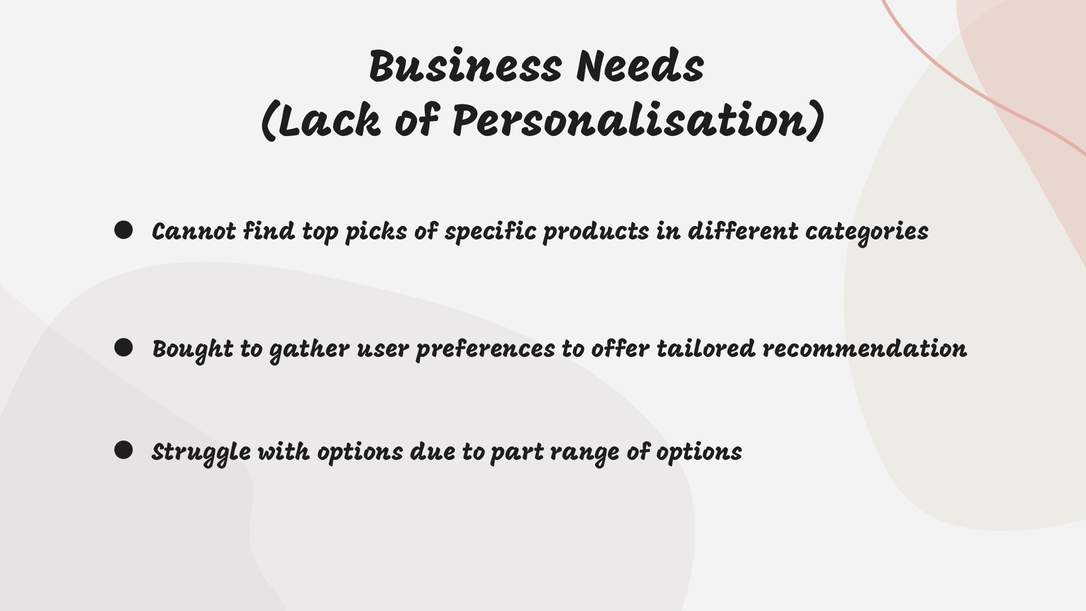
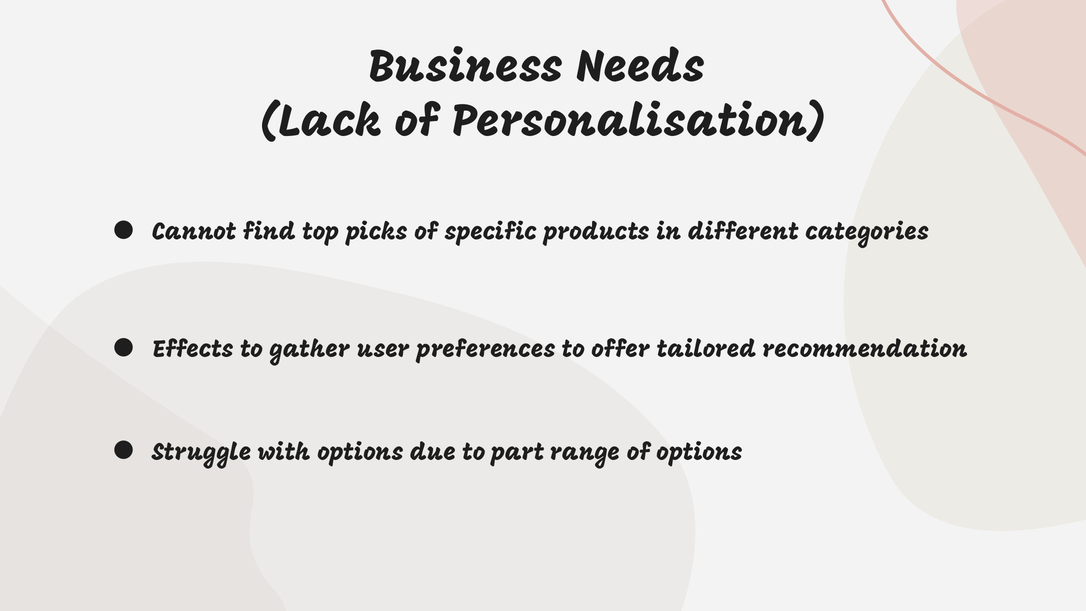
Bought: Bought -> Effects
